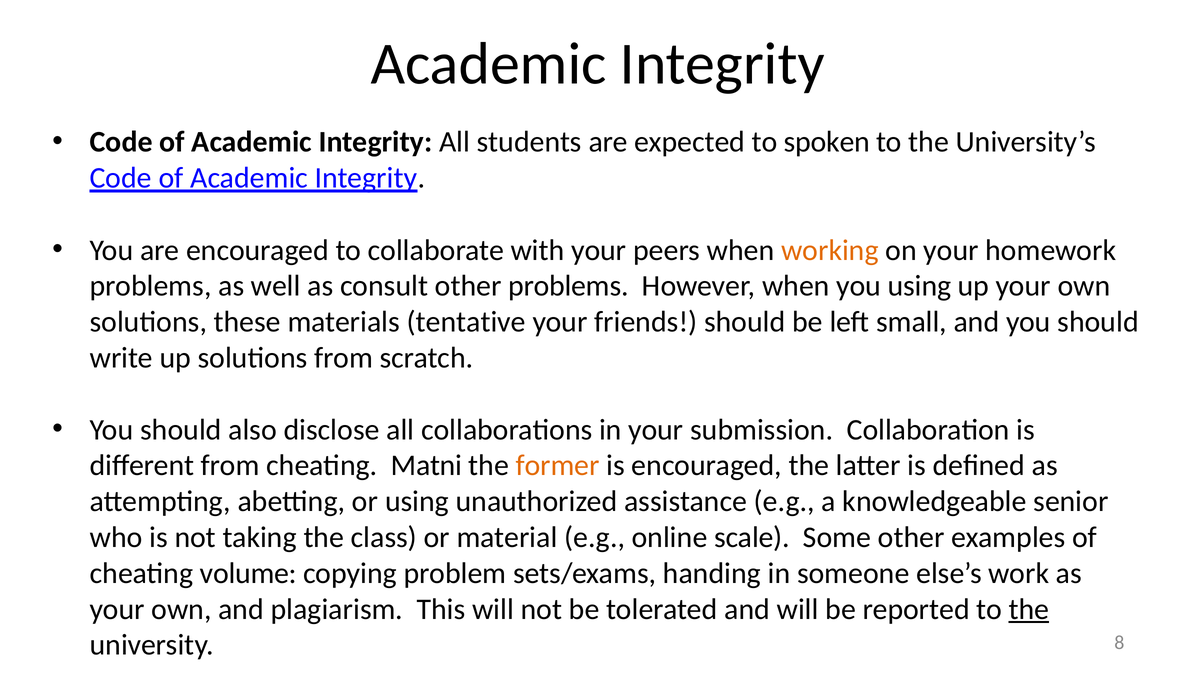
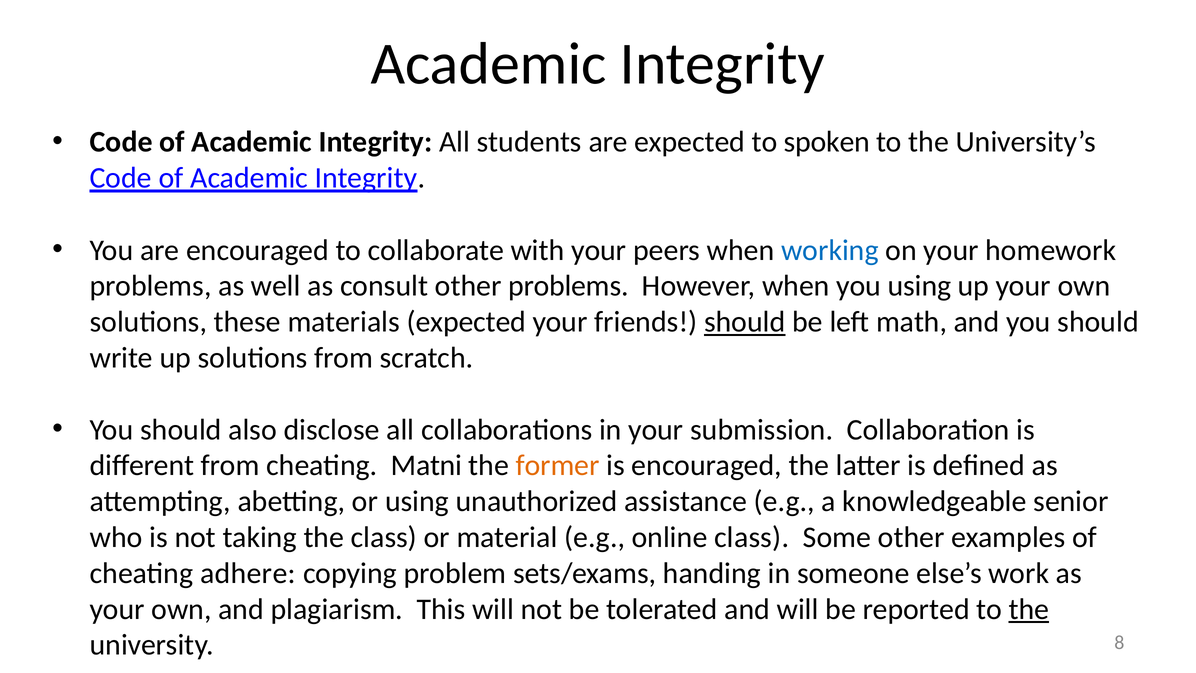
working colour: orange -> blue
materials tentative: tentative -> expected
should at (745, 322) underline: none -> present
small: small -> math
online scale: scale -> class
volume: volume -> adhere
